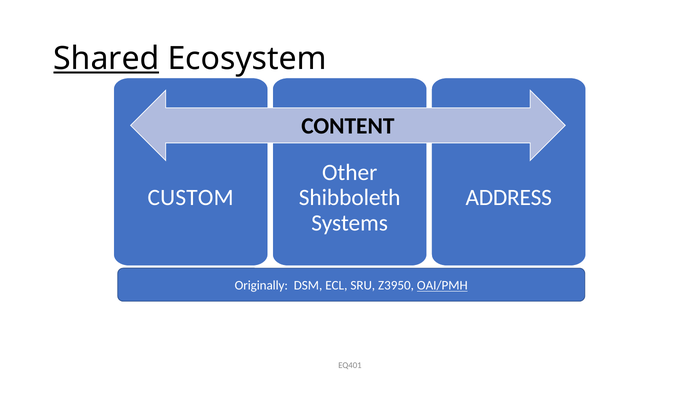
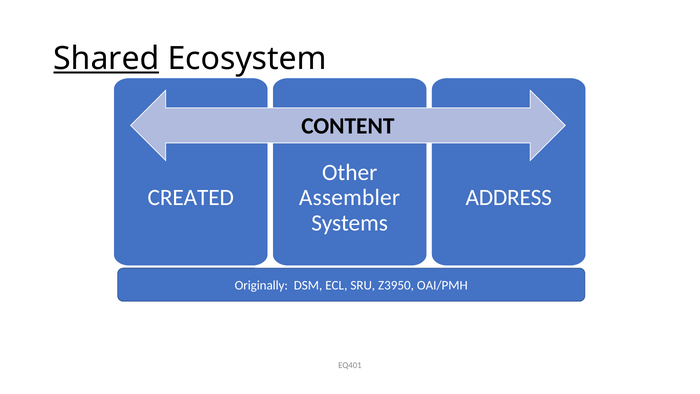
CUSTOM: CUSTOM -> CREATED
Shibboleth: Shibboleth -> Assembler
OAI/PMH underline: present -> none
